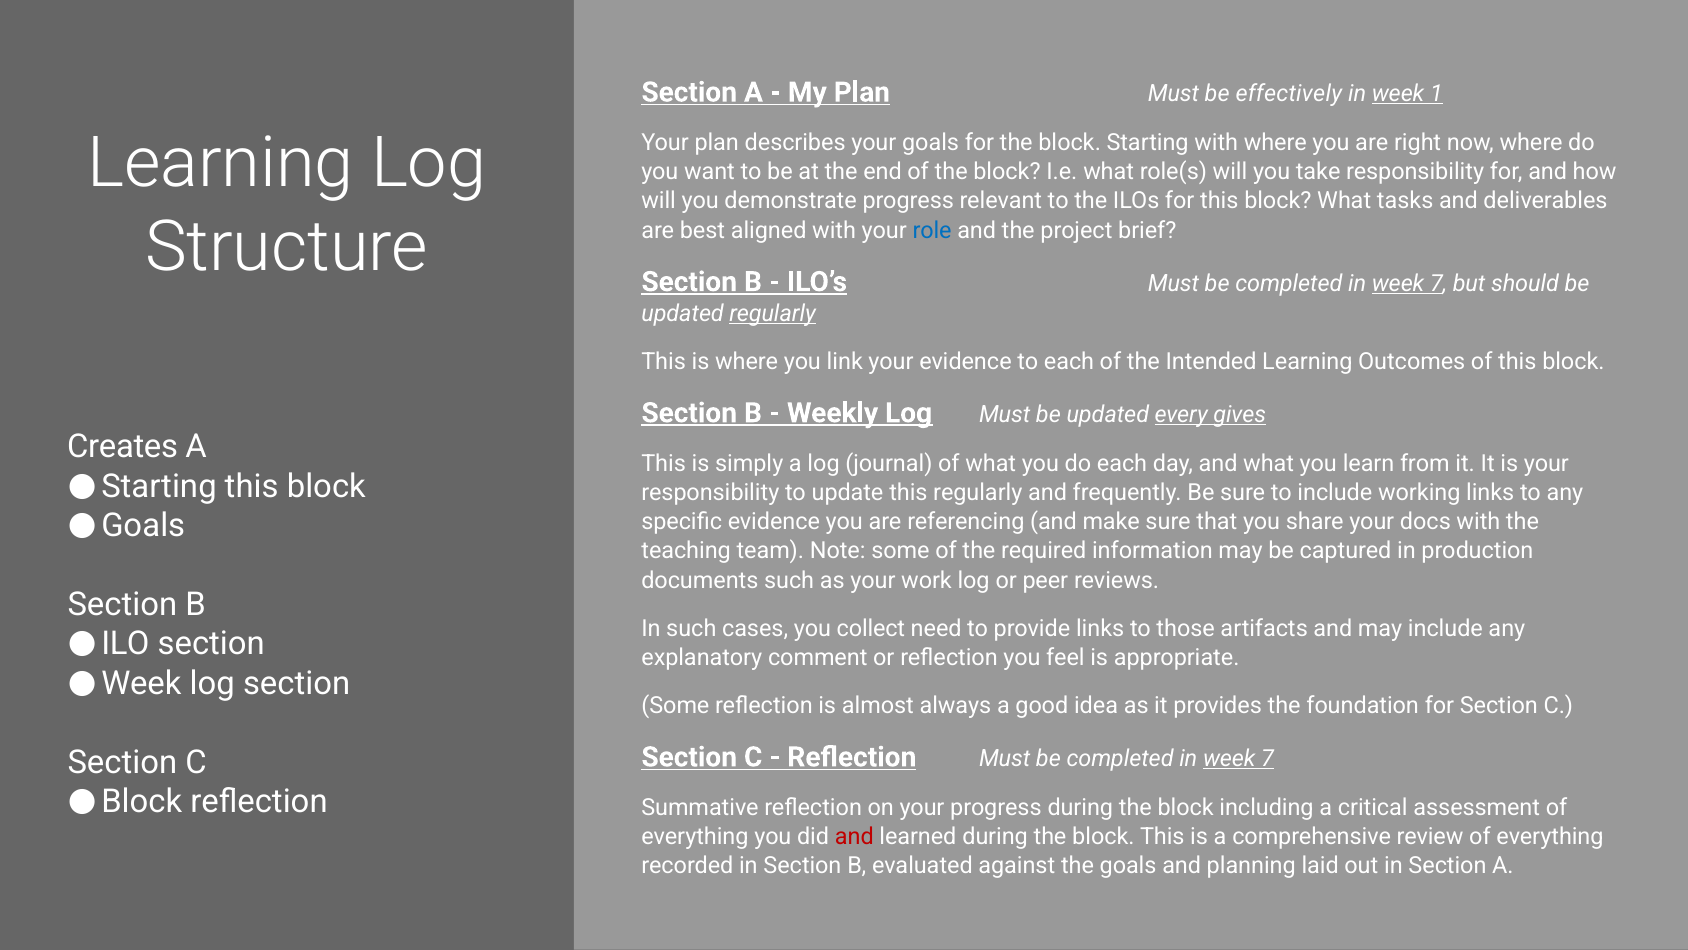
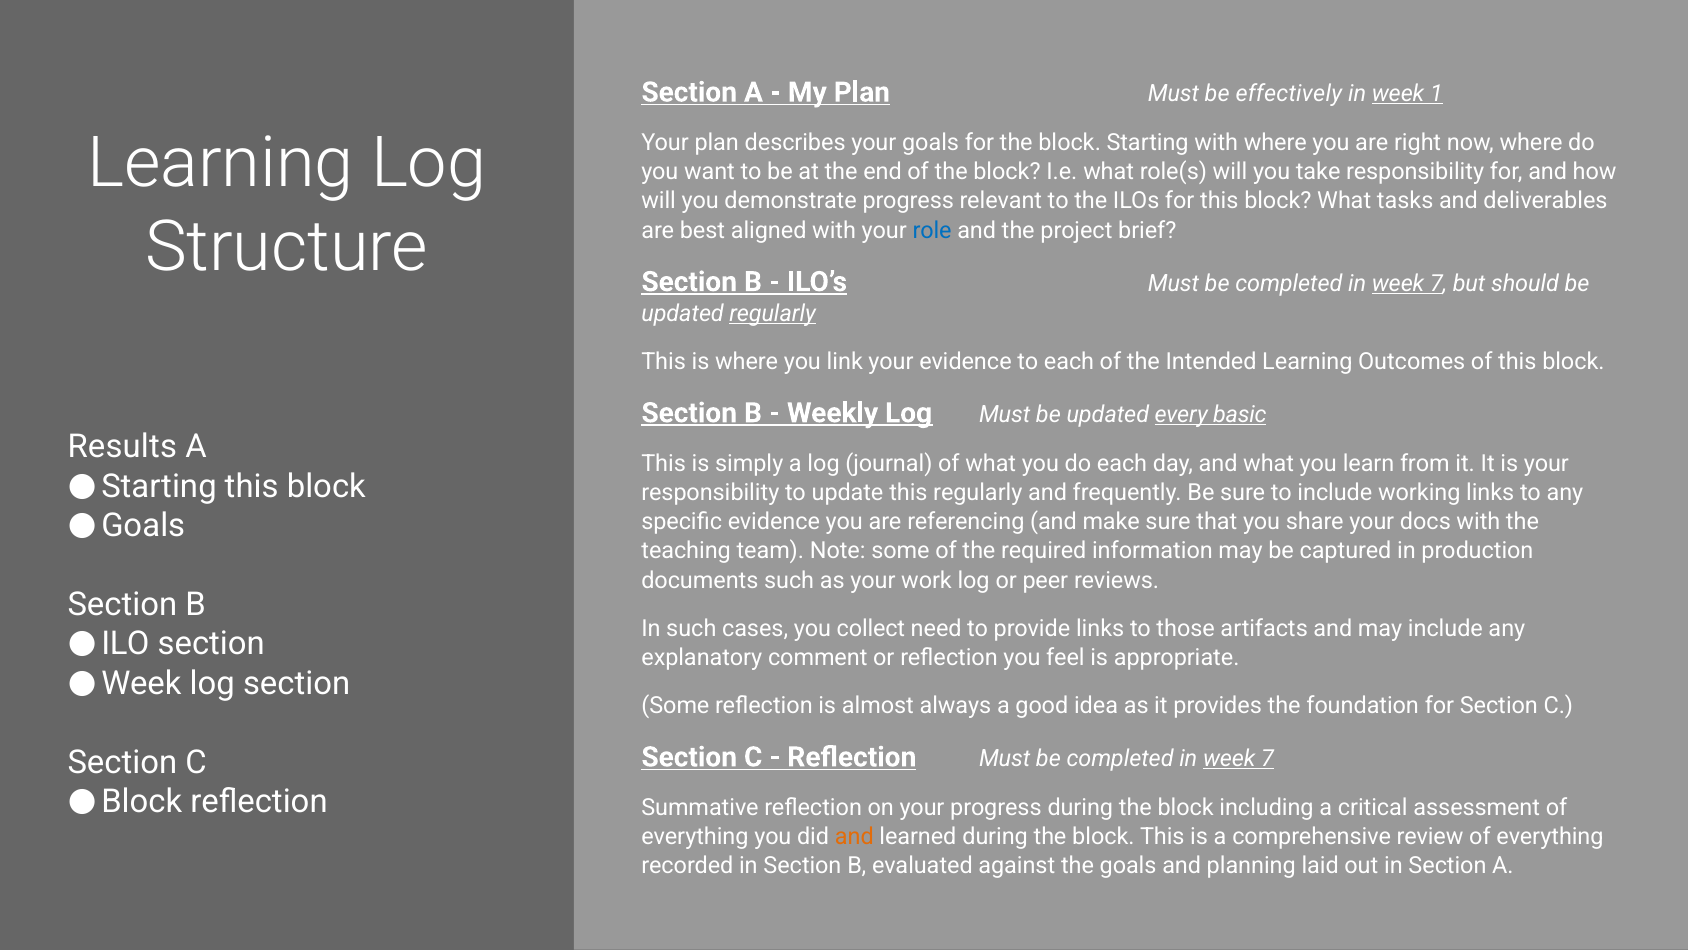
gives: gives -> basic
Creates: Creates -> Results
and at (854, 836) colour: red -> orange
